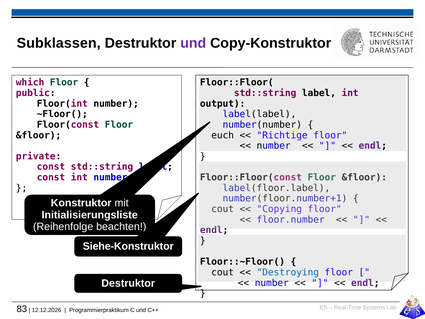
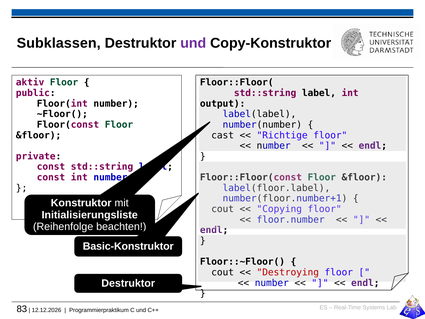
which: which -> aktiv
euch: euch -> cast
Siehe-Konstruktor: Siehe-Konstruktor -> Basic-Konstruktor
Destroying colour: blue -> red
